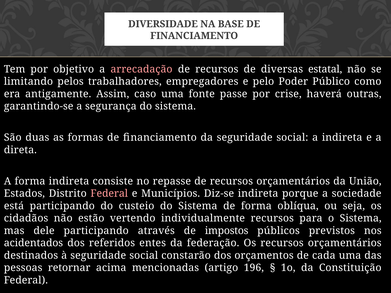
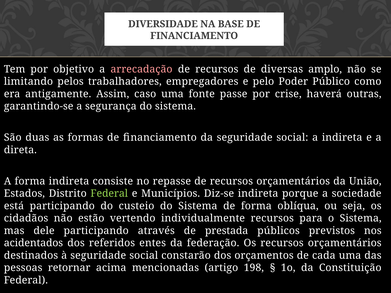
estatal: estatal -> amplo
Federal at (109, 194) colour: pink -> light green
impostos: impostos -> prestada
196: 196 -> 198
